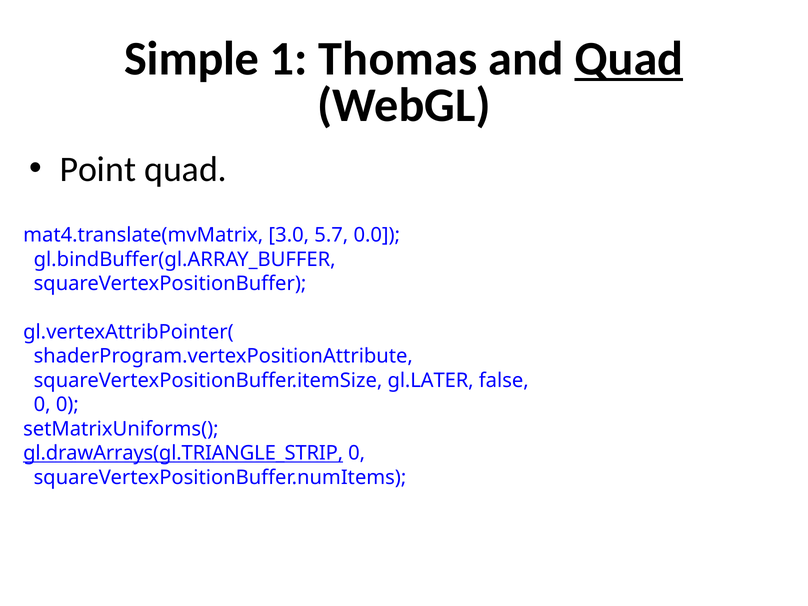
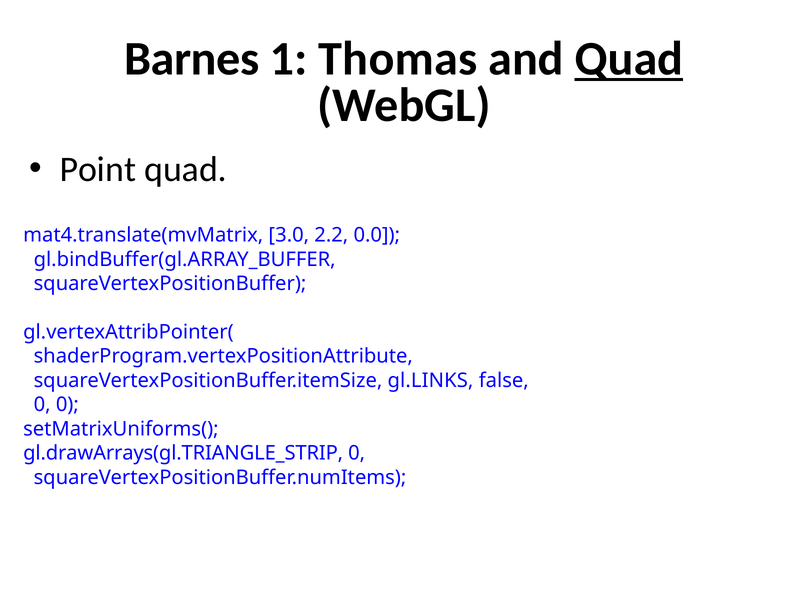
Simple: Simple -> Barnes
5.7: 5.7 -> 2.2
gl.LATER: gl.LATER -> gl.LINKS
gl.drawArrays(gl.TRIANGLE_STRIP underline: present -> none
